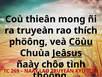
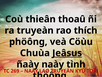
mong: mong -> thoaû
Cöùu underline: present -> none
chôø at (53, 64): chôø -> naày
